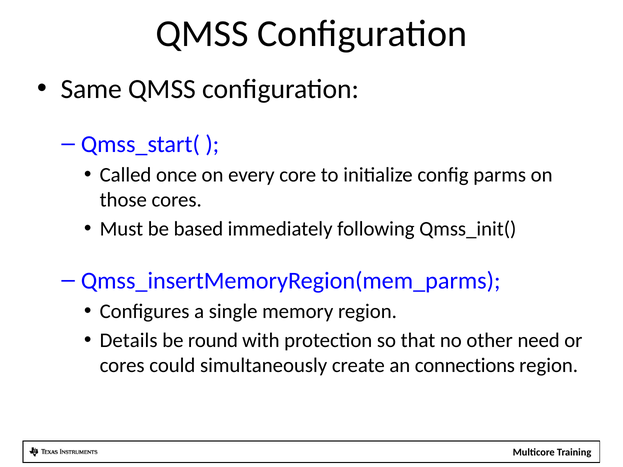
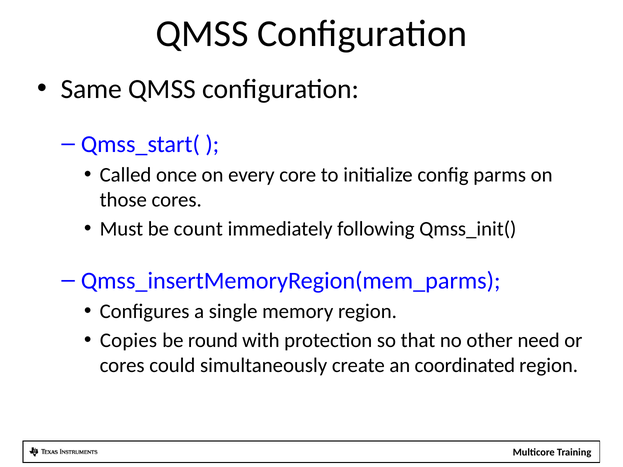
based: based -> count
Details: Details -> Copies
connections: connections -> coordinated
